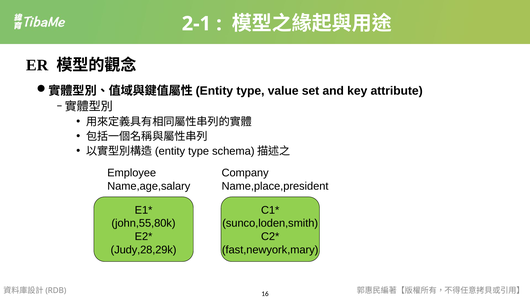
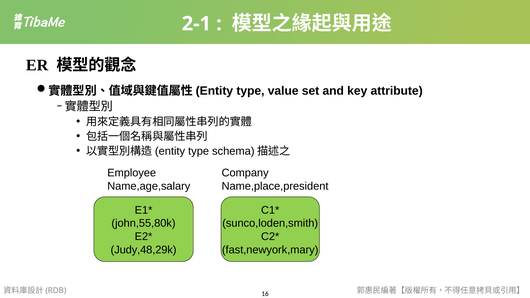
Judy,28,29k: Judy,28,29k -> Judy,48,29k
